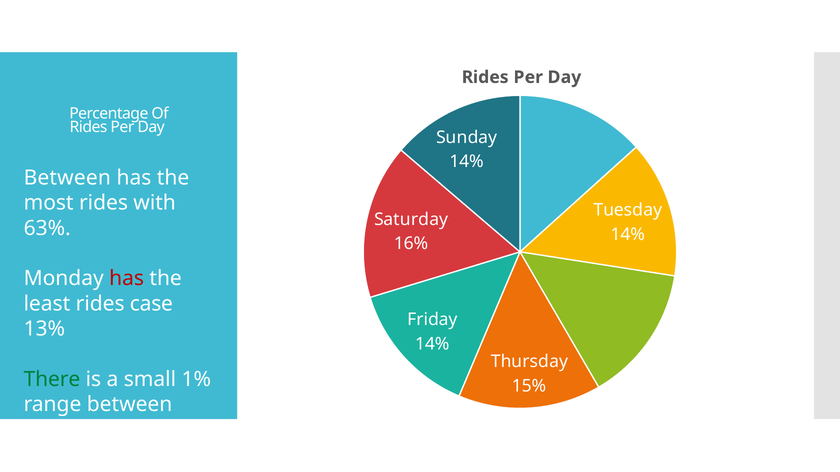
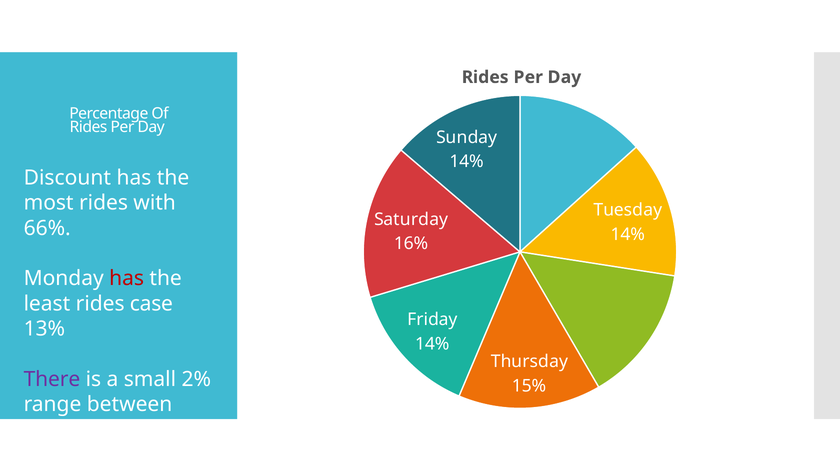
Between at (67, 178): Between -> Discount
63%: 63% -> 66%
There colour: green -> purple
1%: 1% -> 2%
